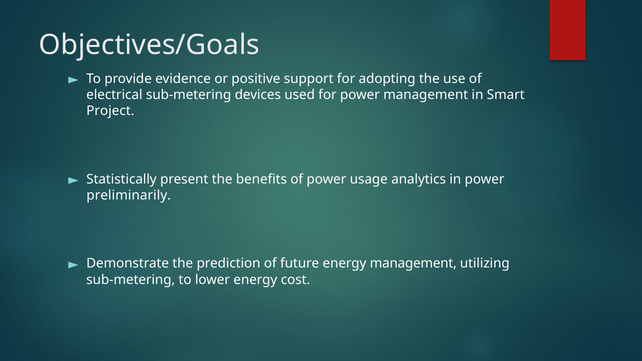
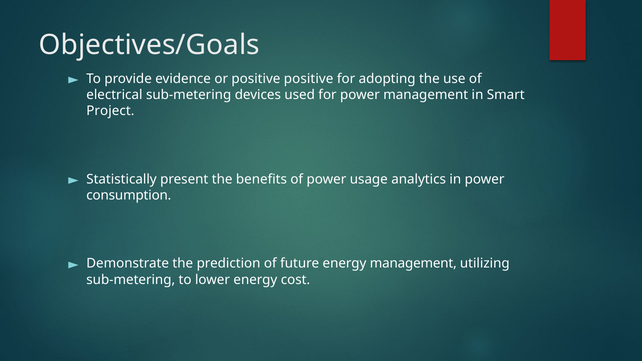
positive support: support -> positive
preliminarily: preliminarily -> consumption
